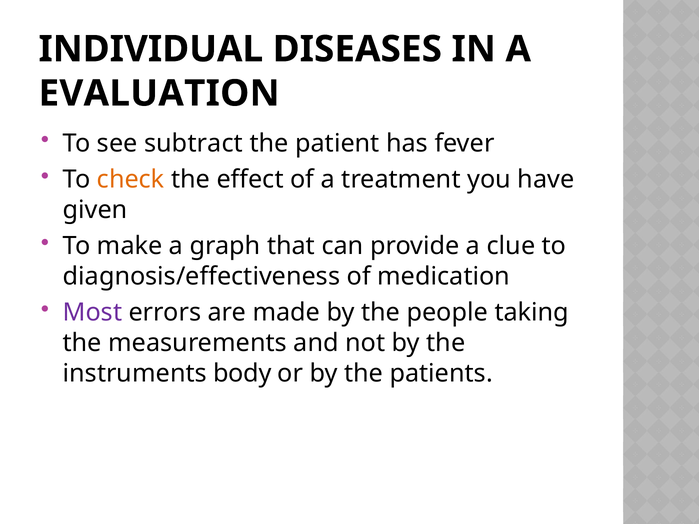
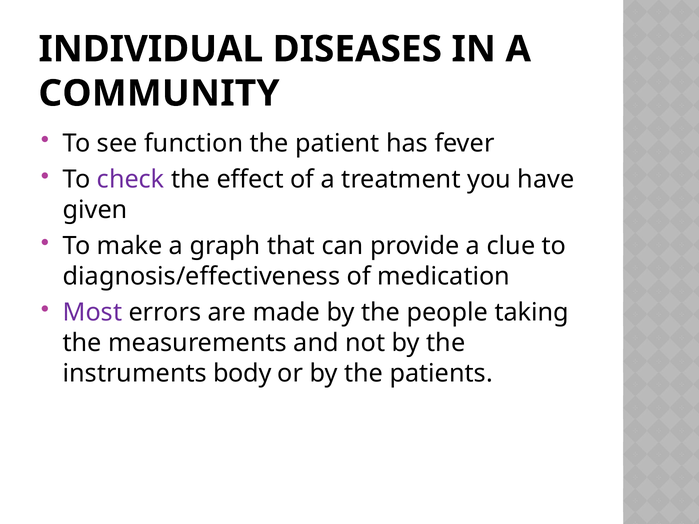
EVALUATION: EVALUATION -> COMMUNITY
subtract: subtract -> function
check colour: orange -> purple
